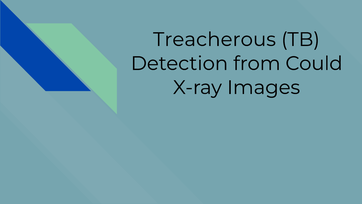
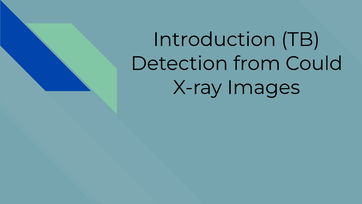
Treacherous: Treacherous -> Introduction
